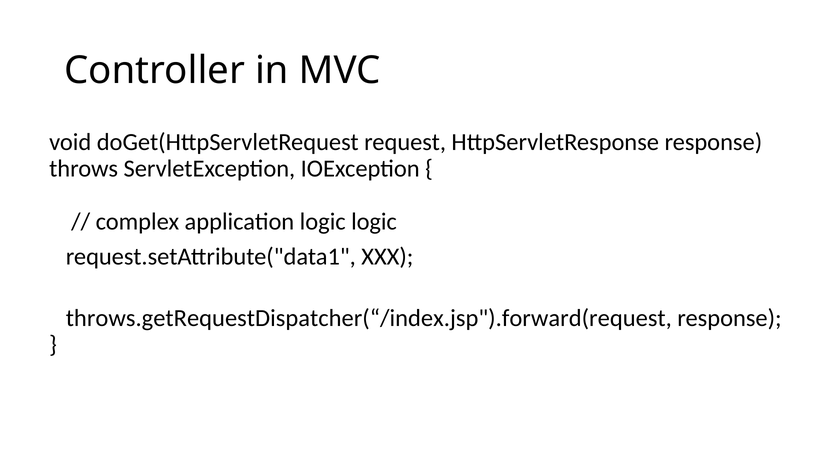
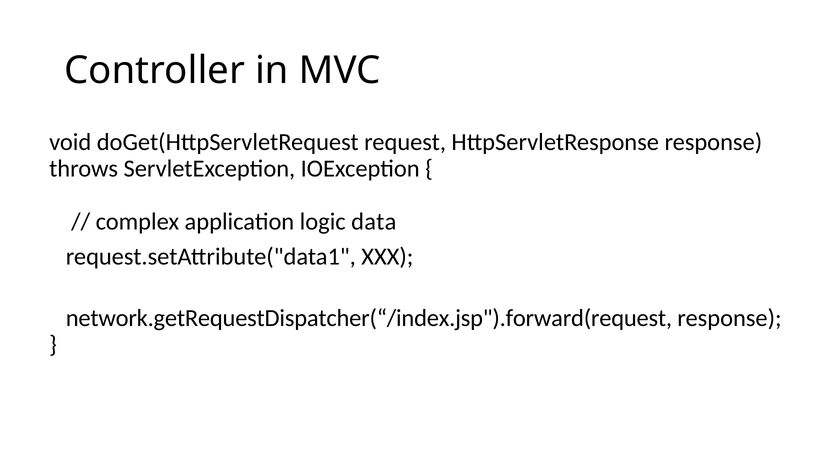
logic logic: logic -> data
throws.getRequestDispatcher(“/index.jsp").forward(request: throws.getRequestDispatcher(“/index.jsp").forward(request -> network.getRequestDispatcher(“/index.jsp").forward(request
